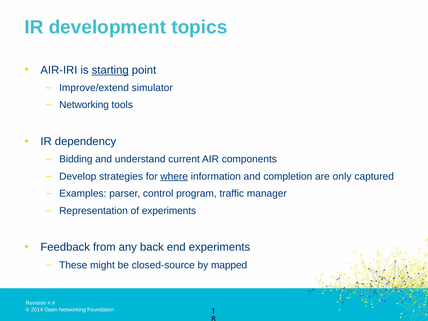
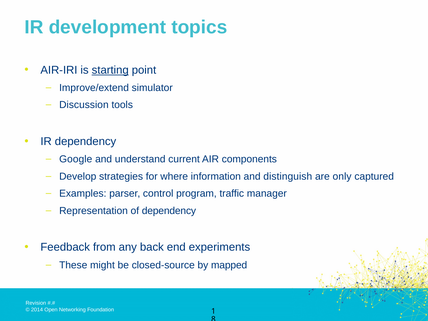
Networking at (84, 105): Networking -> Discussion
Bidding: Bidding -> Google
where underline: present -> none
completion: completion -> distinguish
of experiments: experiments -> dependency
